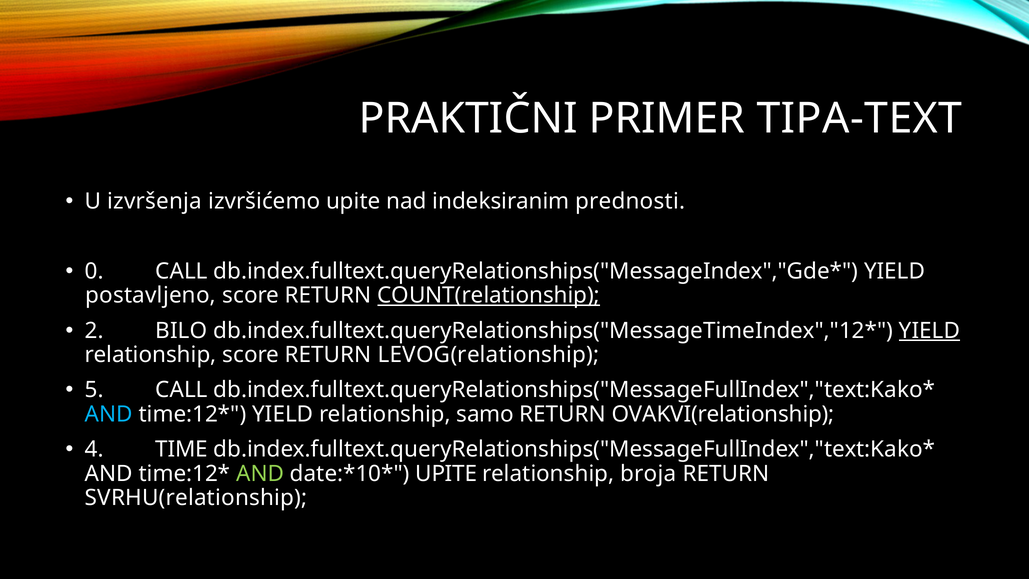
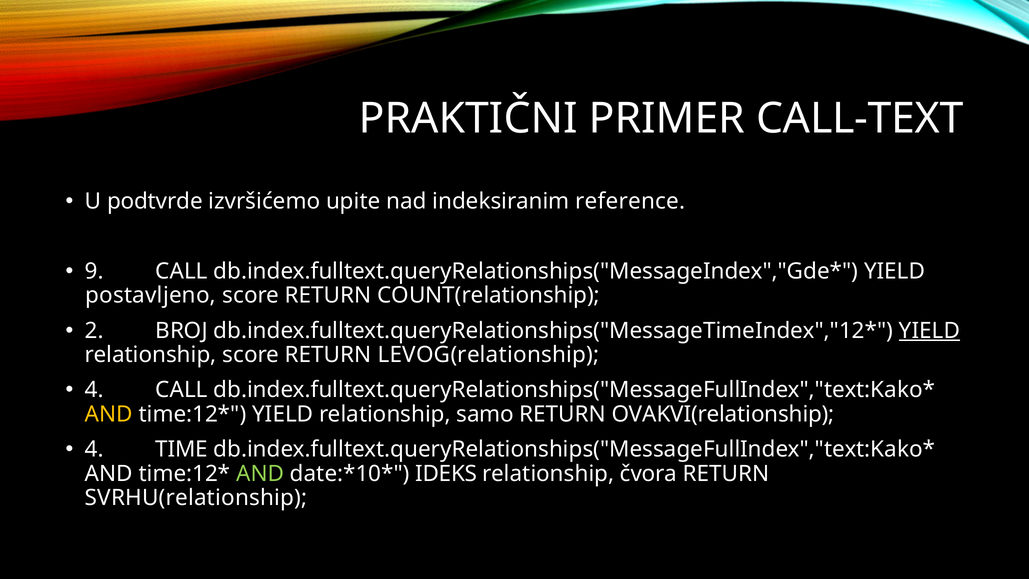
TIPA-TEXT: TIPA-TEXT -> CALL-TEXT
izvršenja: izvršenja -> podtvrde
prednosti: prednosti -> reference
0: 0 -> 9
COUNT(relationship underline: present -> none
BILO: BILO -> BROJ
5 at (94, 390): 5 -> 4
AND at (109, 414) colour: light blue -> yellow
UPITE at (446, 473): UPITE -> IDEKS
broja: broja -> čvora
